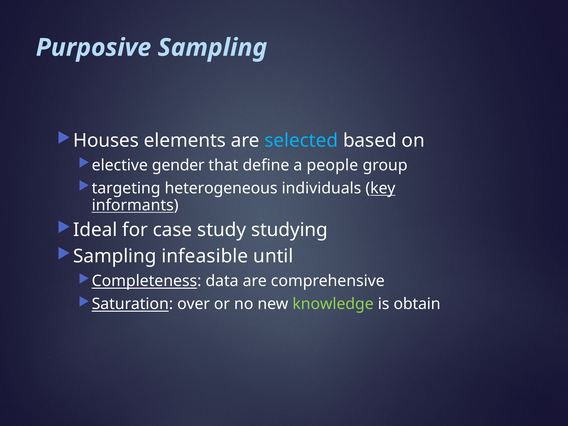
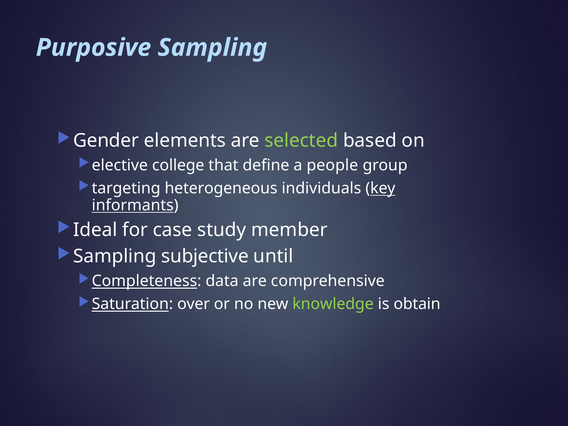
Houses: Houses -> Gender
selected colour: light blue -> light green
gender: gender -> college
studying: studying -> member
infeasible: infeasible -> subjective
